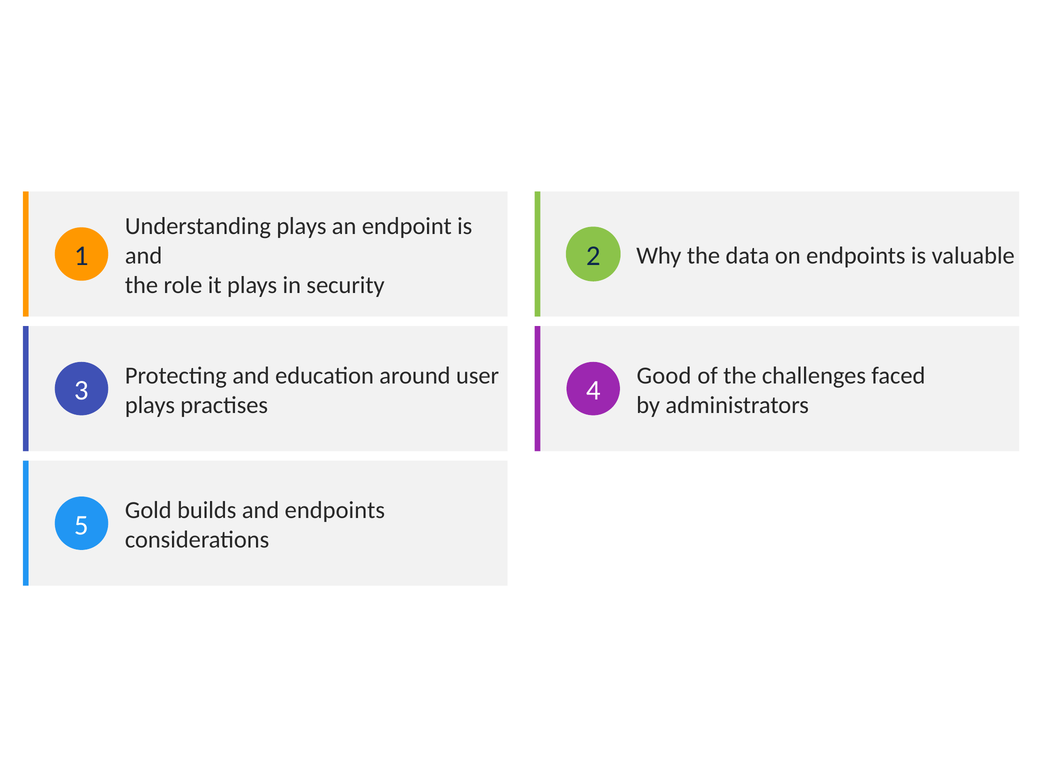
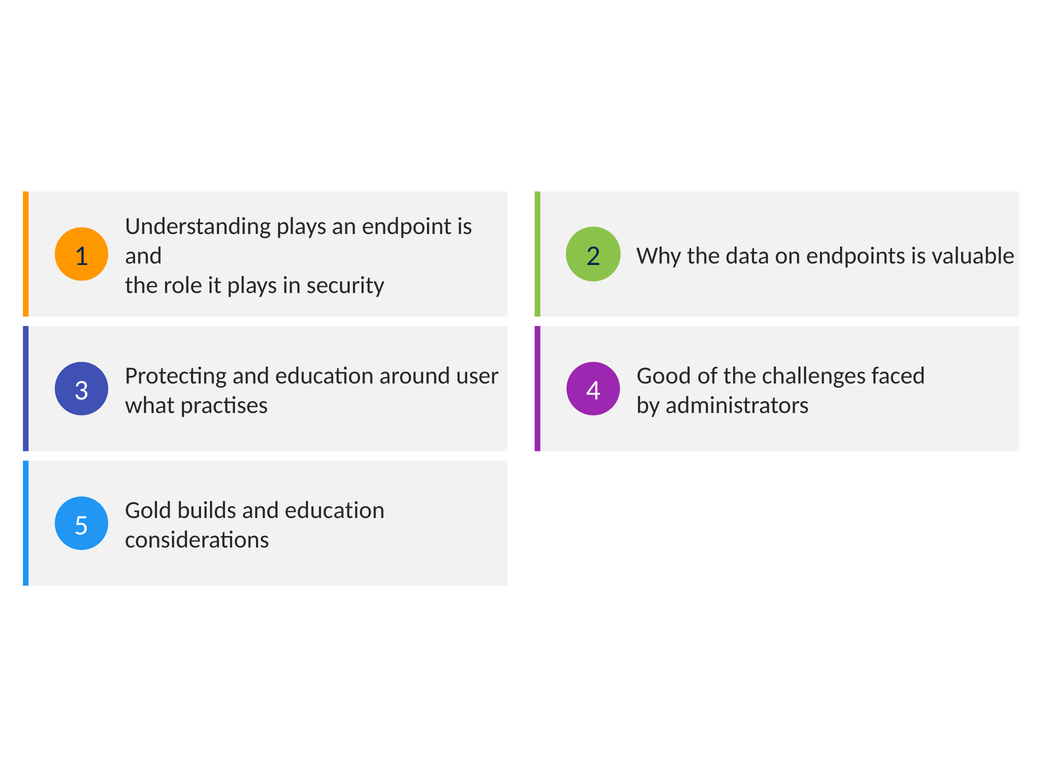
plays at (150, 405): plays -> what
builds and endpoints: endpoints -> education
